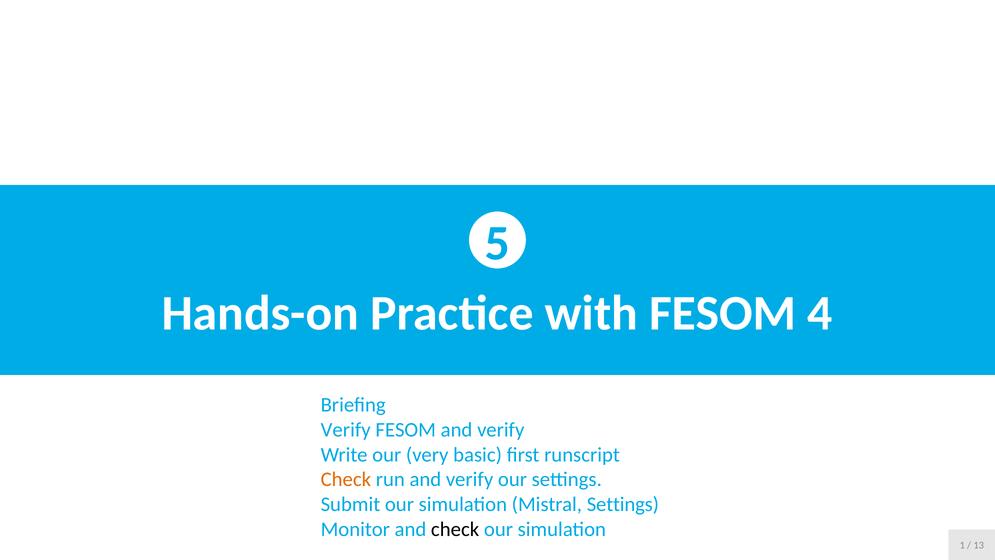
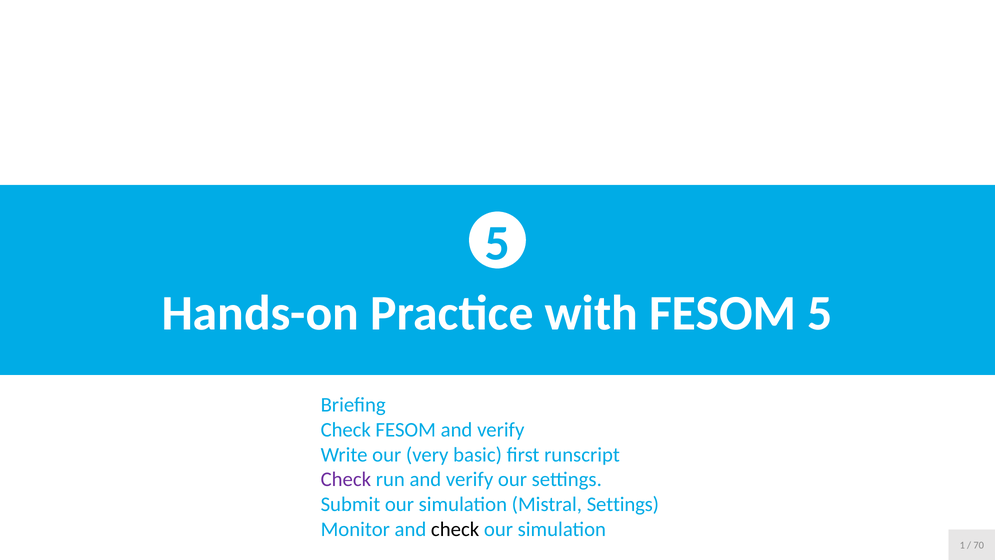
FESOM 4: 4 -> 5
Verify at (346, 430): Verify -> Check
Check at (346, 479) colour: orange -> purple
13: 13 -> 70
